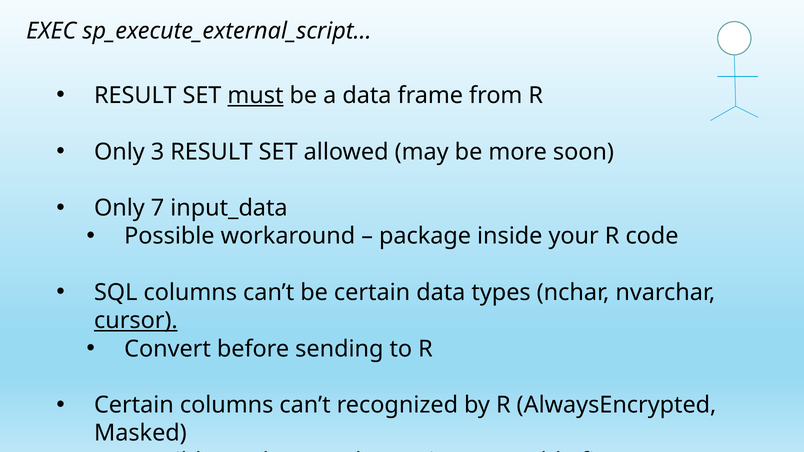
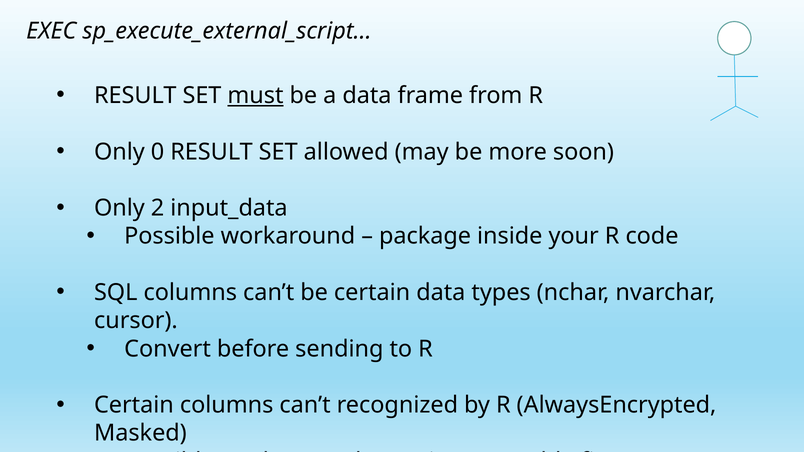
3: 3 -> 0
7: 7 -> 2
cursor underline: present -> none
